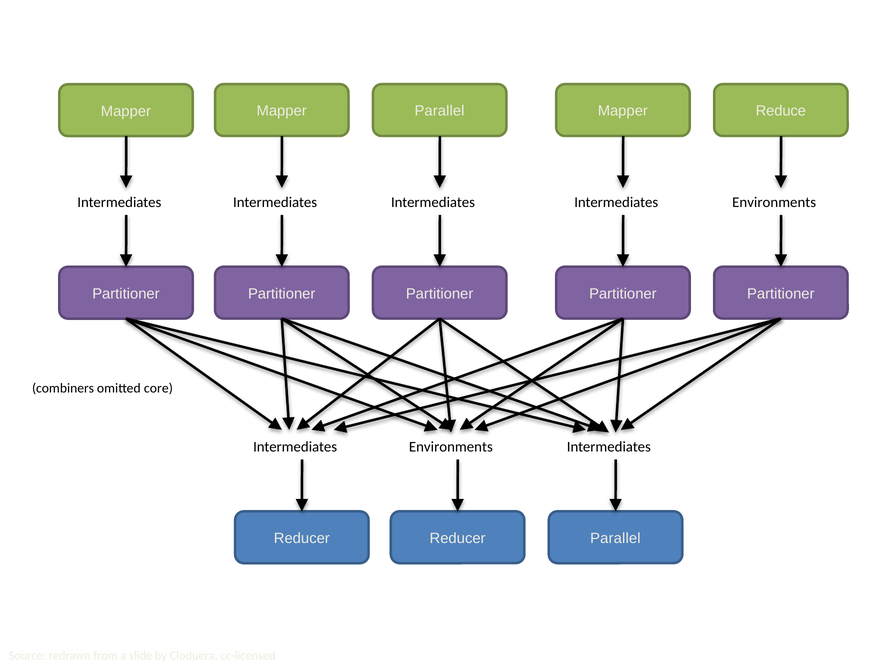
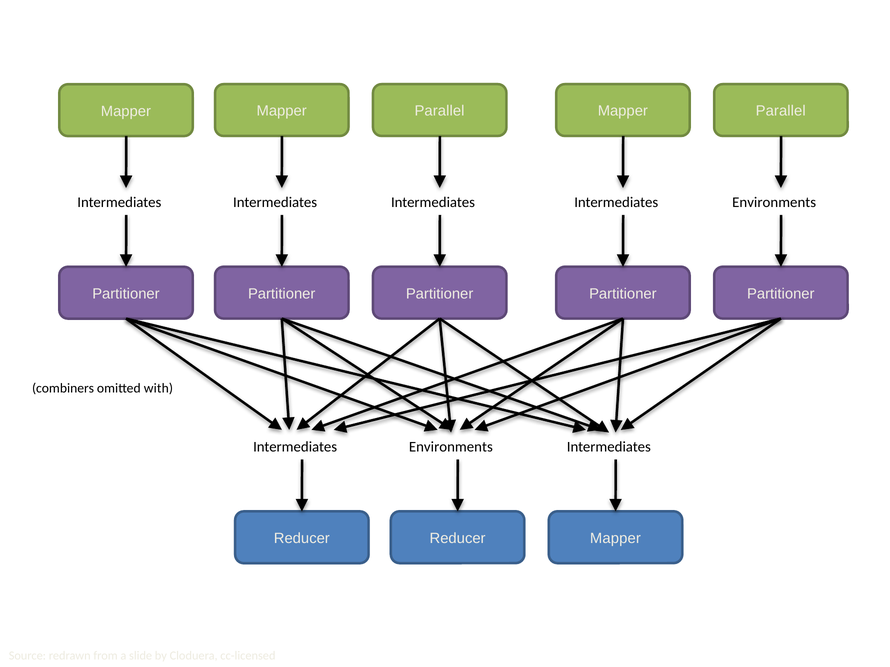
Reduce at (781, 111): Reduce -> Parallel
core: core -> with
Reducer Parallel: Parallel -> Mapper
